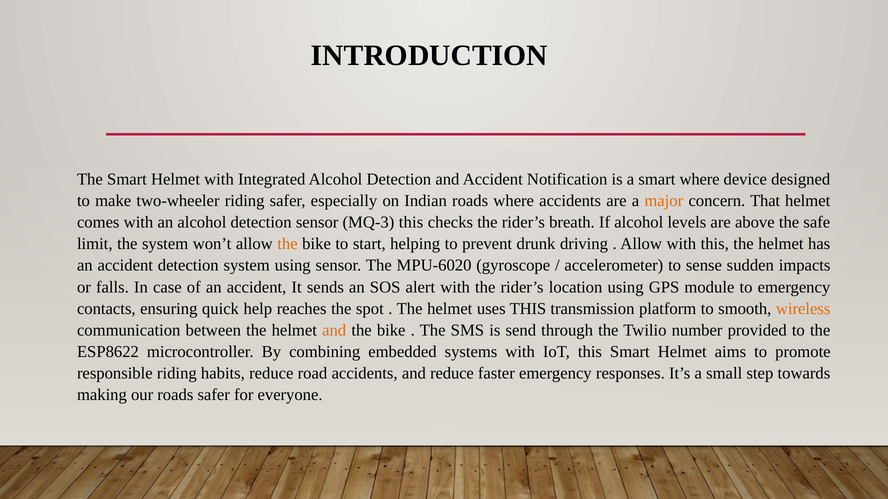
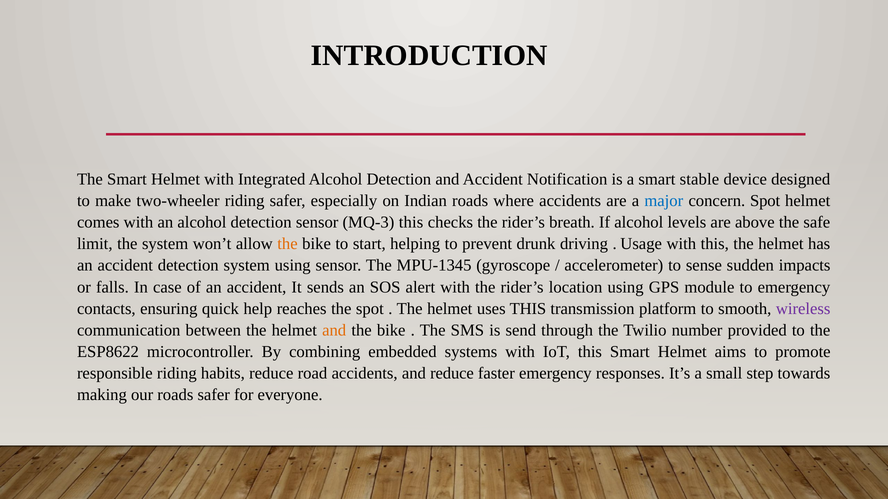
smart where: where -> stable
major colour: orange -> blue
concern That: That -> Spot
Allow at (641, 244): Allow -> Usage
MPU-6020: MPU-6020 -> MPU-1345
wireless colour: orange -> purple
